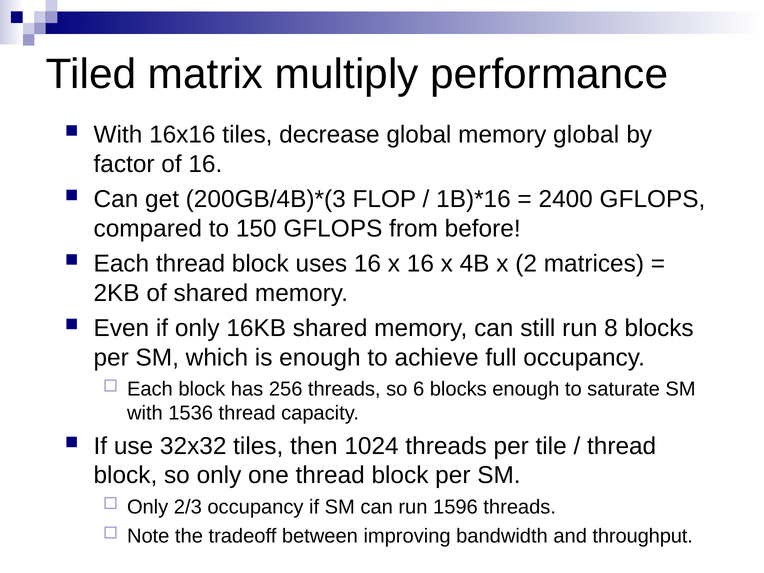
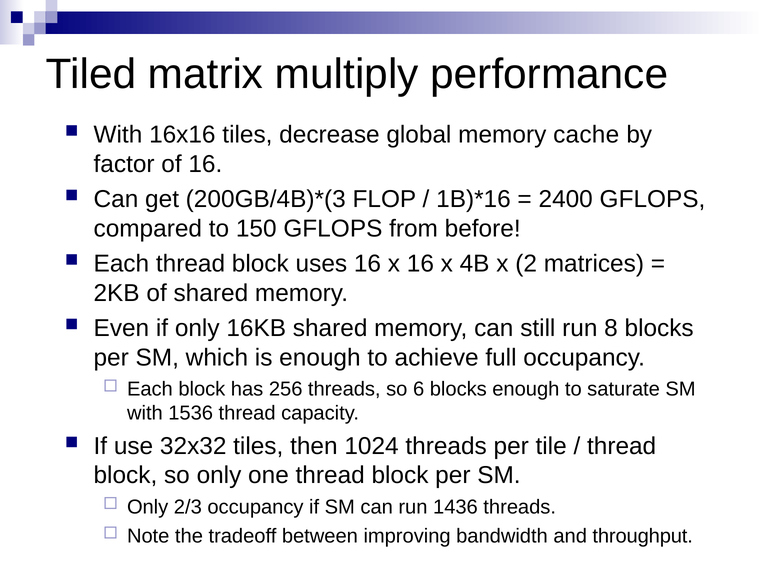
memory global: global -> cache
1596: 1596 -> 1436
